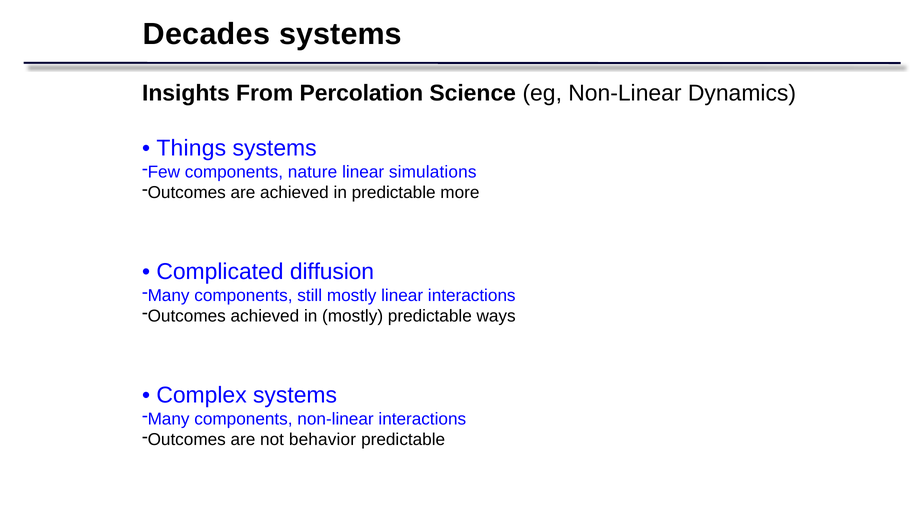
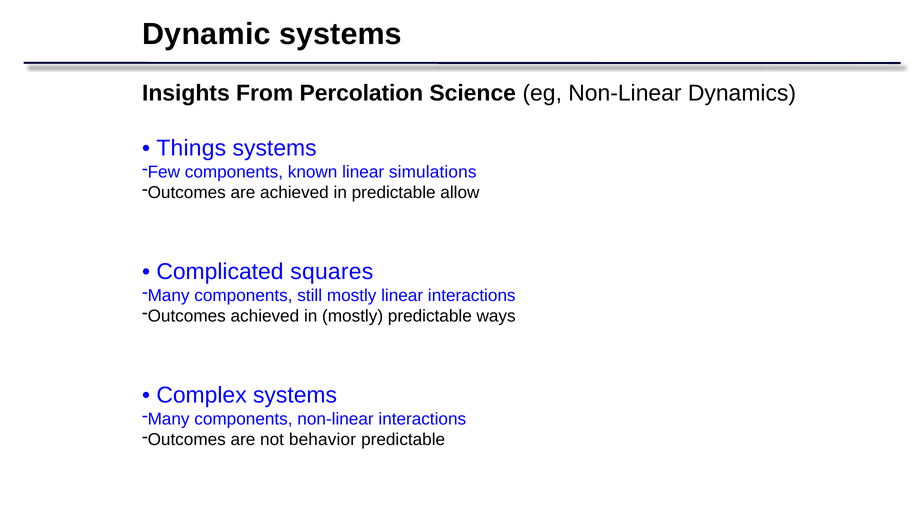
Decades: Decades -> Dynamic
nature: nature -> known
more: more -> allow
diffusion: diffusion -> squares
